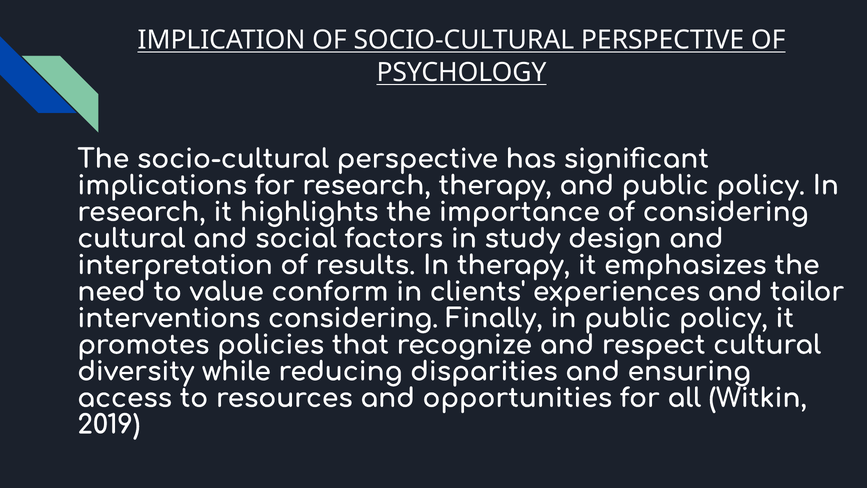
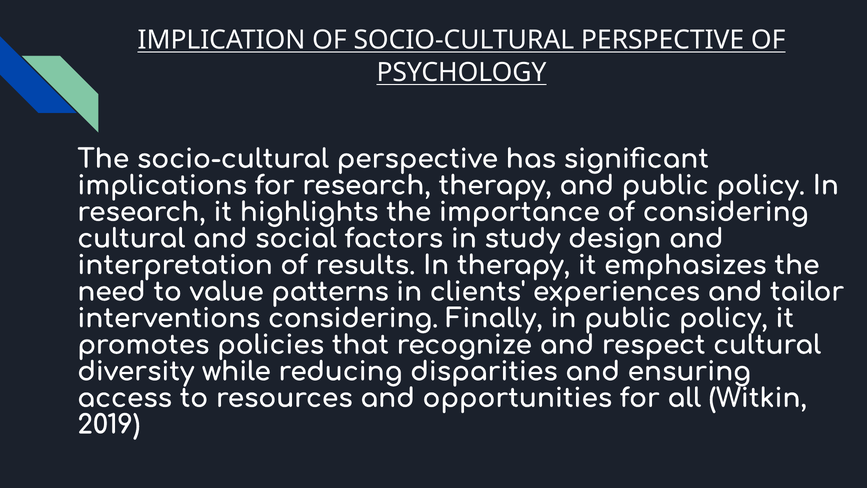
conform: conform -> patterns
